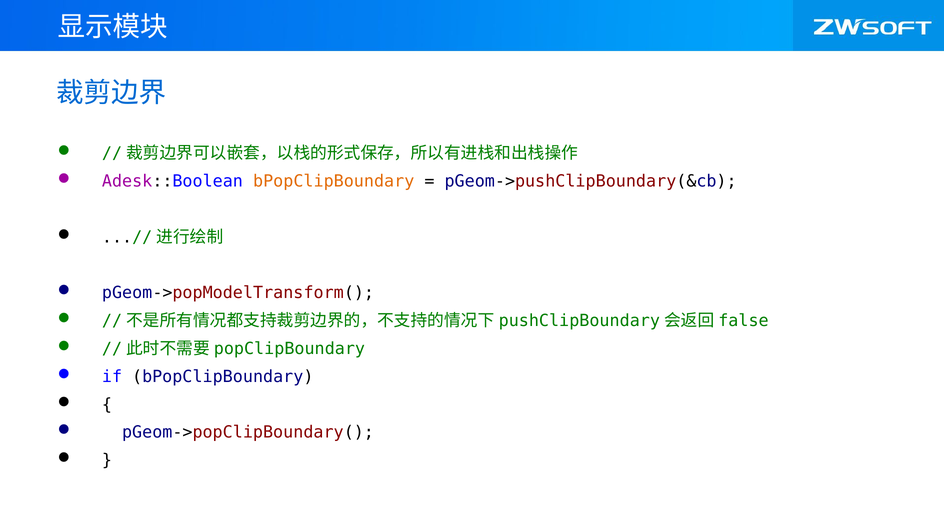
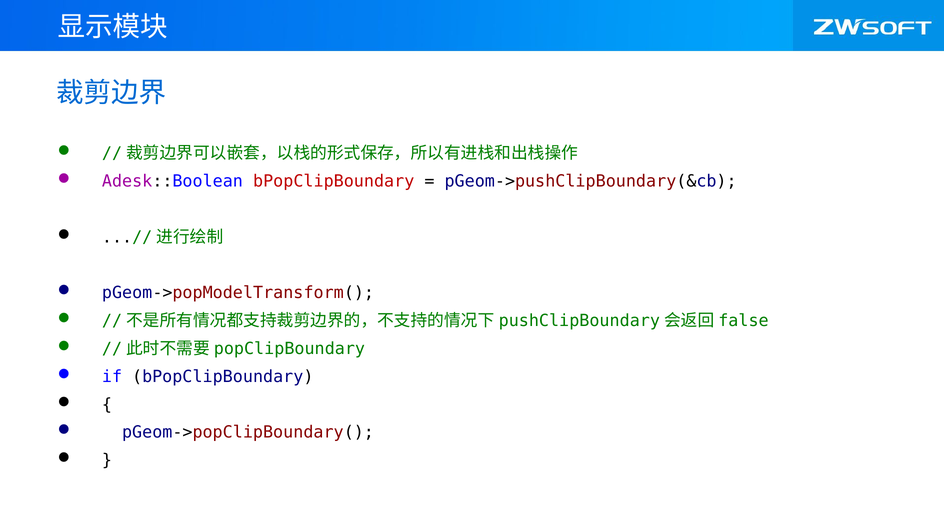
bPopClipBoundary at (334, 181) colour: orange -> red
